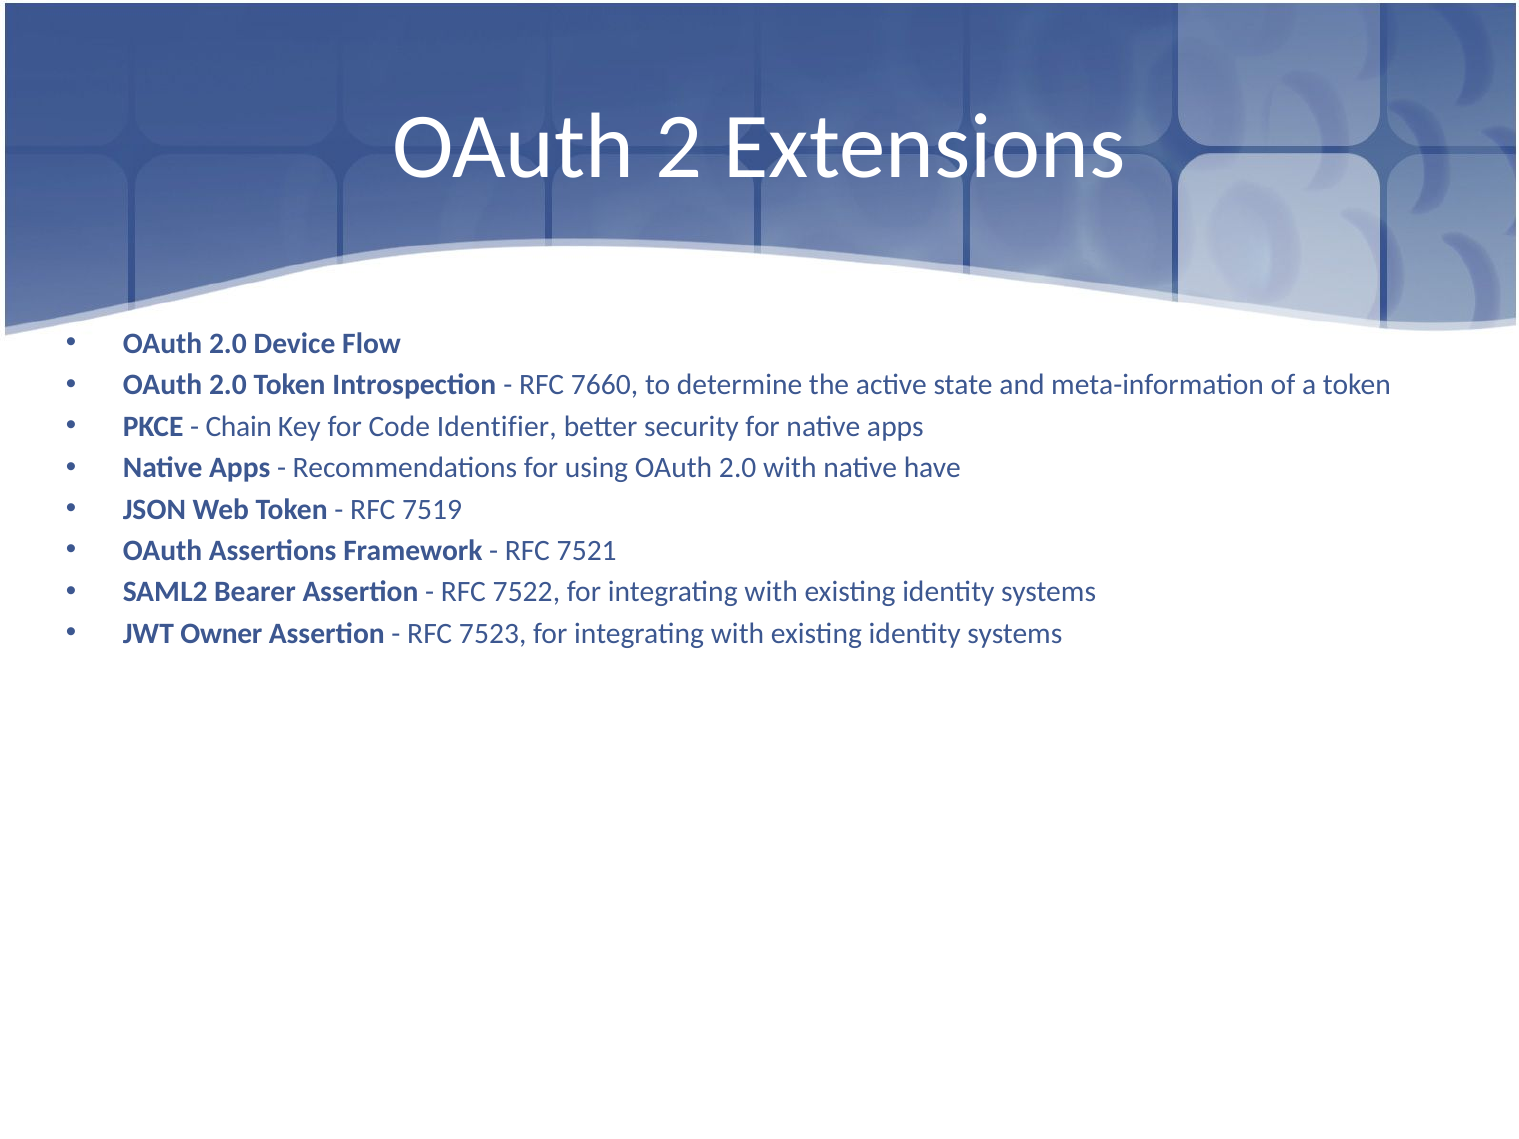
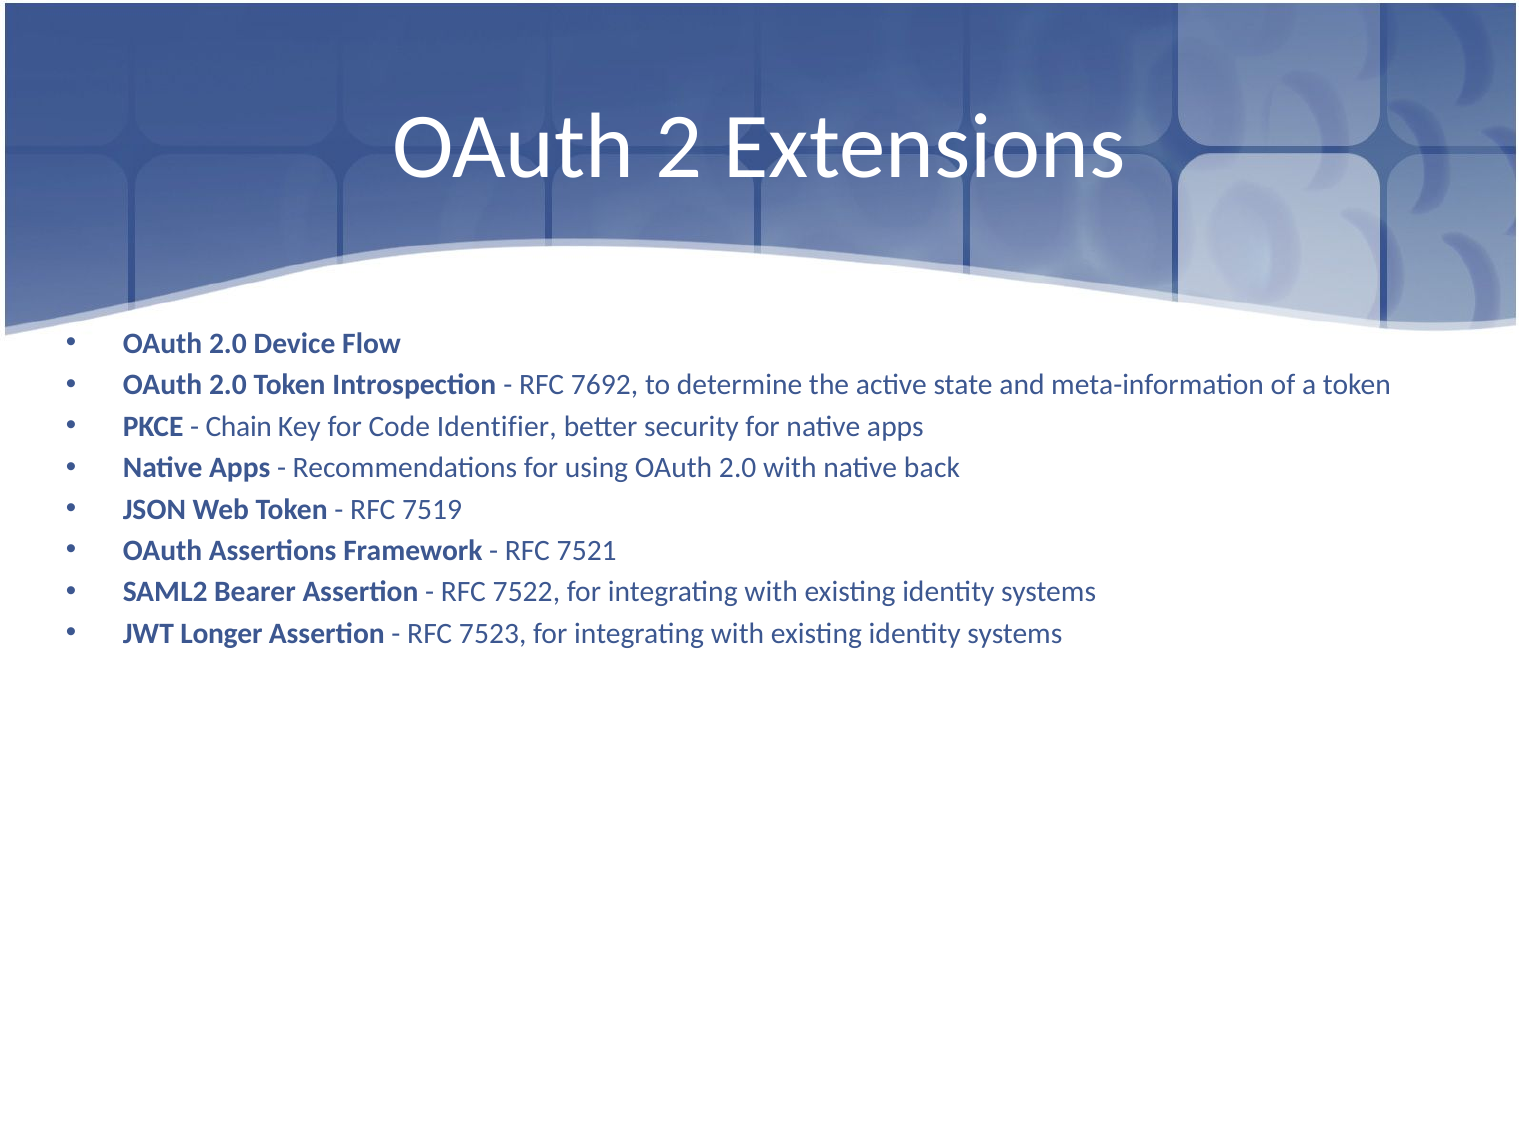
7660: 7660 -> 7692
have: have -> back
Owner: Owner -> Longer
